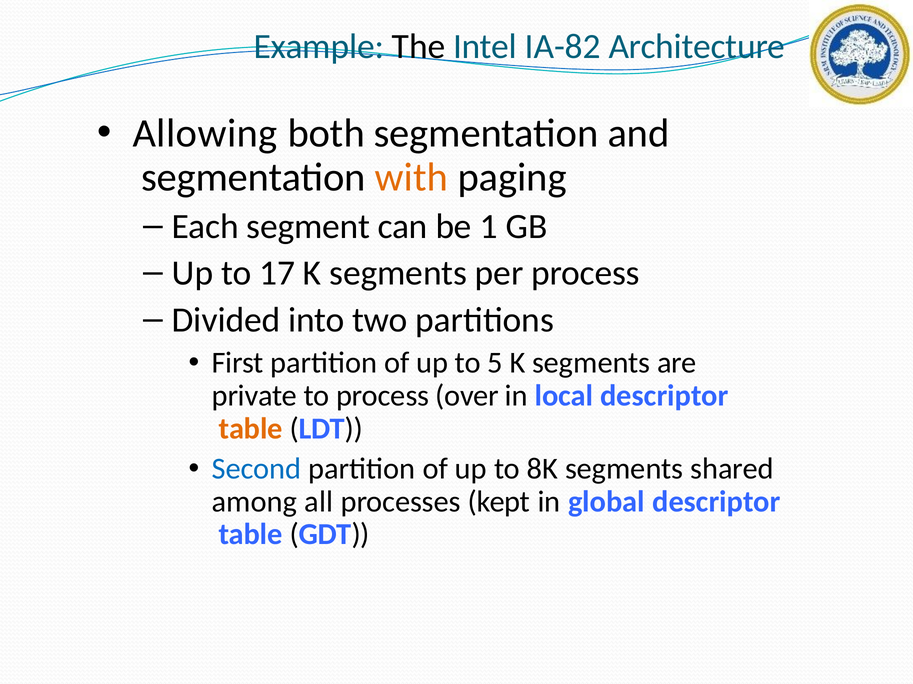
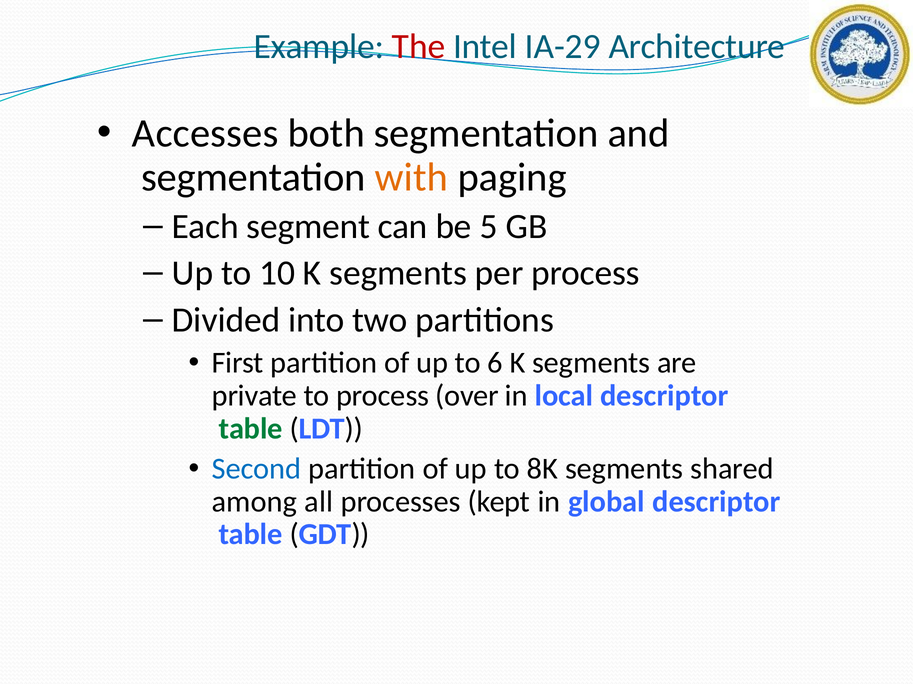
The colour: black -> red
IA-82: IA-82 -> IA-29
Allowing: Allowing -> Accesses
1: 1 -> 5
17: 17 -> 10
5: 5 -> 6
table at (251, 429) colour: orange -> green
